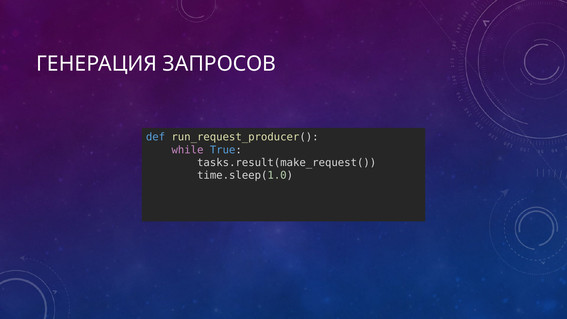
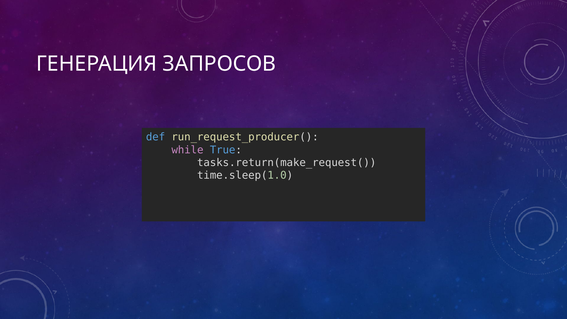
tasks.result(make_request(: tasks.result(make_request( -> tasks.return(make_request(
